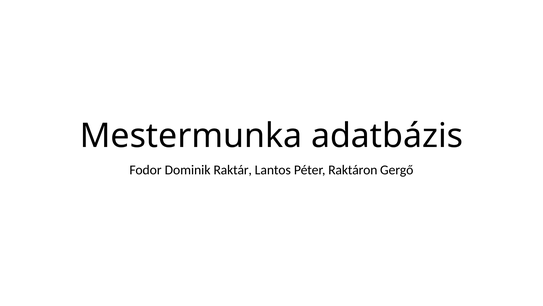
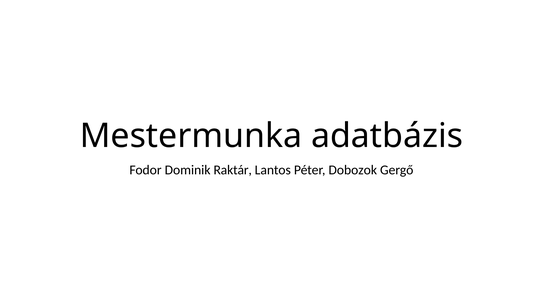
Raktáron: Raktáron -> Dobozok
